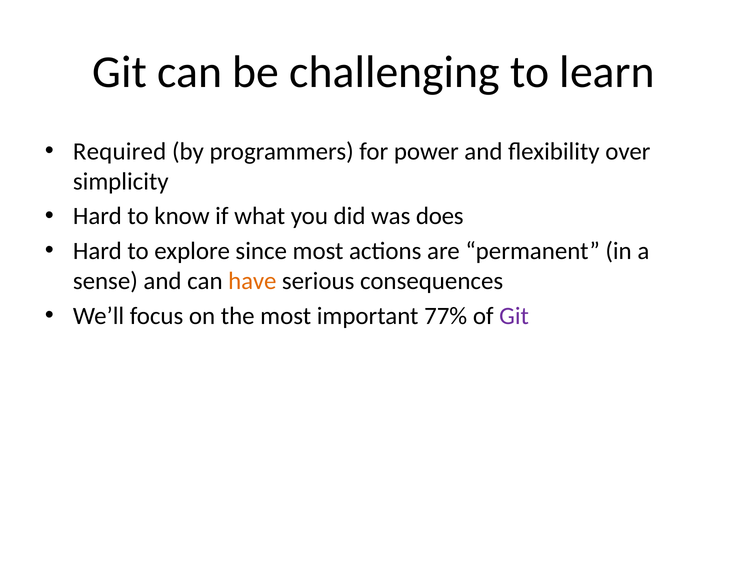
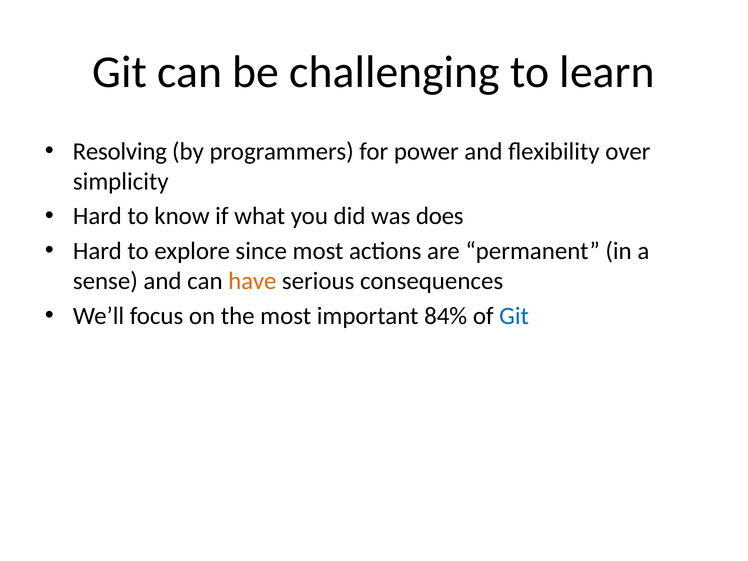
Required: Required -> Resolving
77%: 77% -> 84%
Git at (514, 316) colour: purple -> blue
